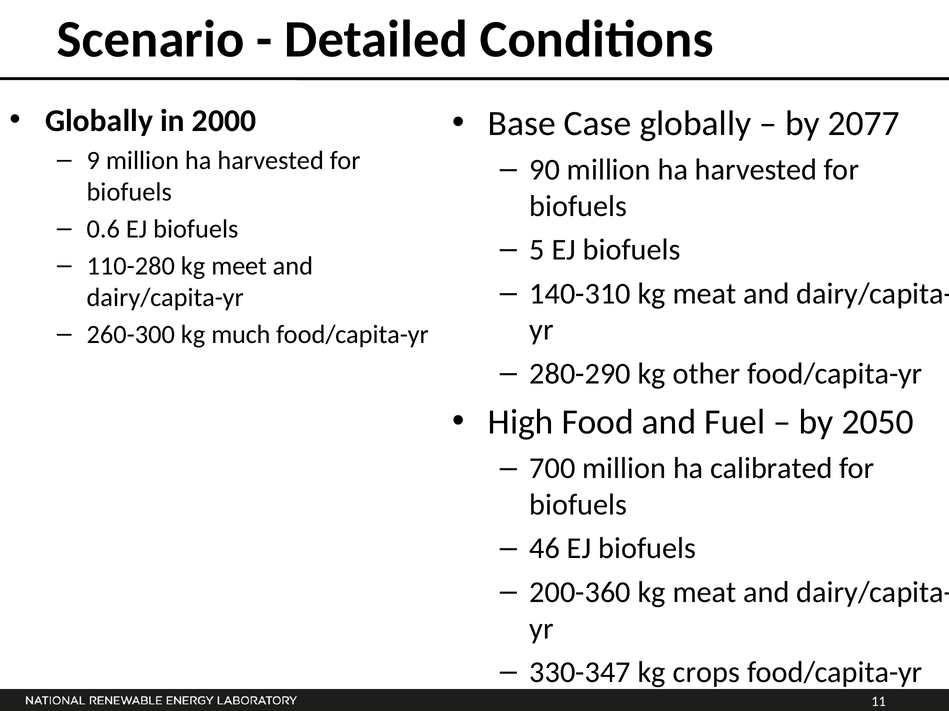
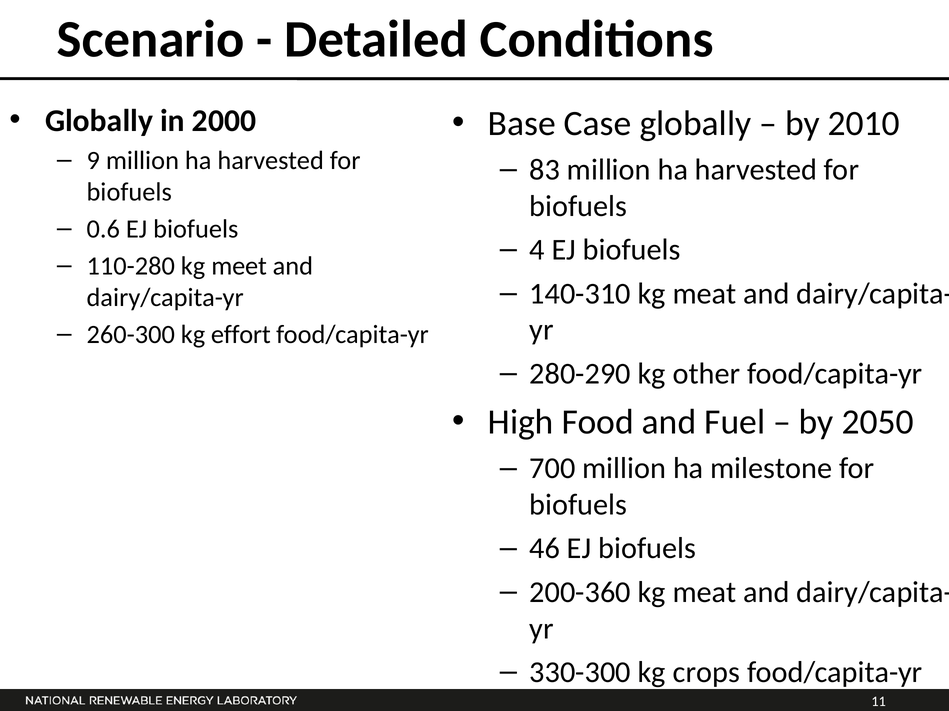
2077: 2077 -> 2010
90: 90 -> 83
5: 5 -> 4
much: much -> effort
calibrated: calibrated -> milestone
330-347: 330-347 -> 330-300
